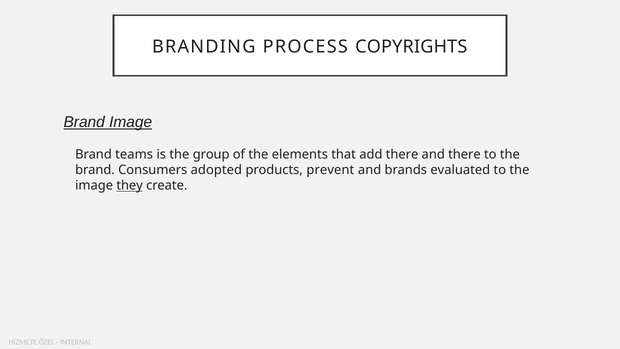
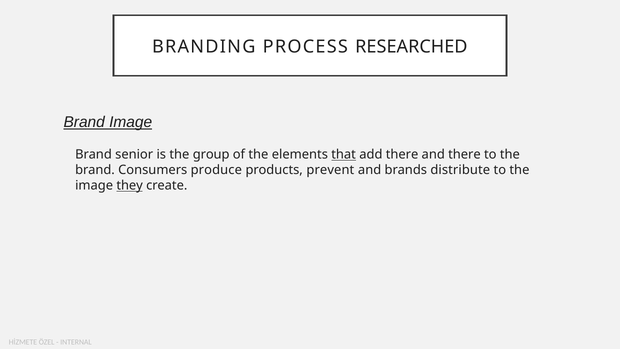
COPYRIGHTS: COPYRIGHTS -> RESEARCHED
teams: teams -> senior
that underline: none -> present
adopted: adopted -> produce
evaluated: evaluated -> distribute
